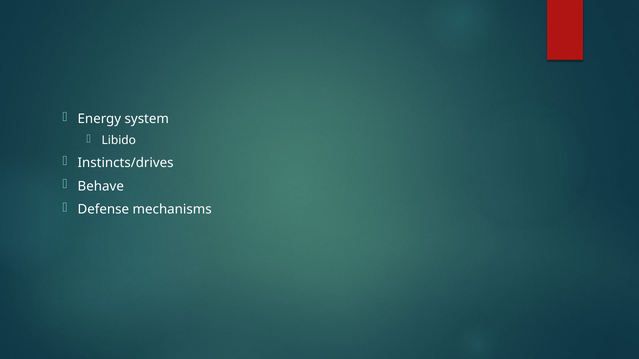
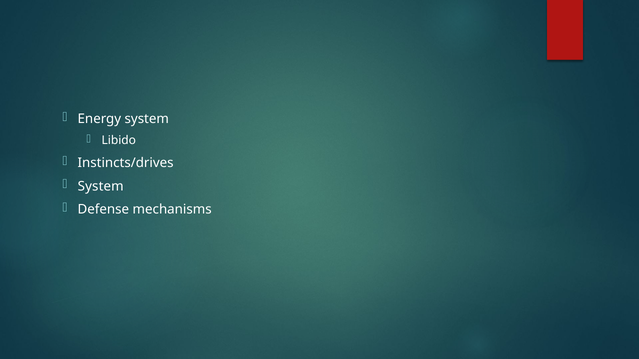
Behave at (101, 186): Behave -> System
